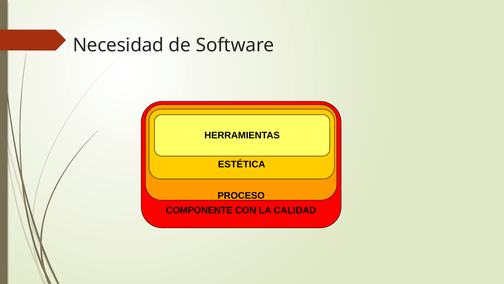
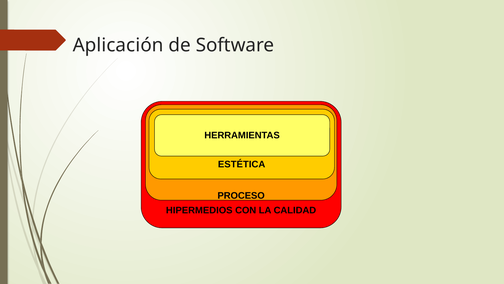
Necesidad: Necesidad -> Aplicación
COMPONENTE: COMPONENTE -> HIPERMEDIOS
